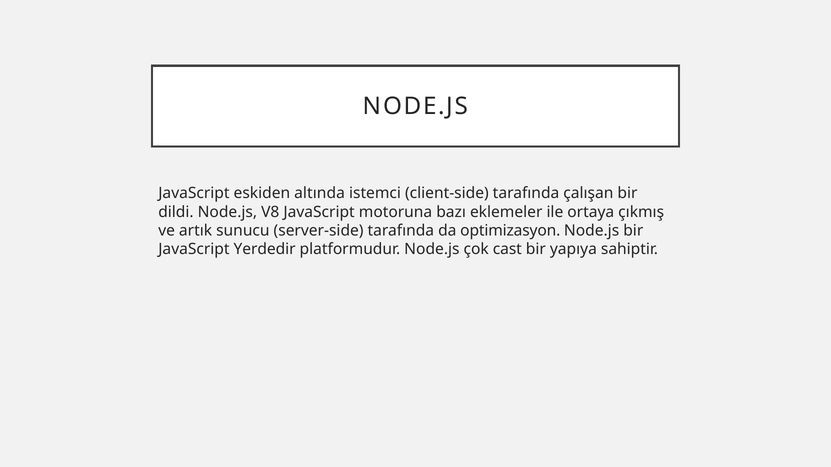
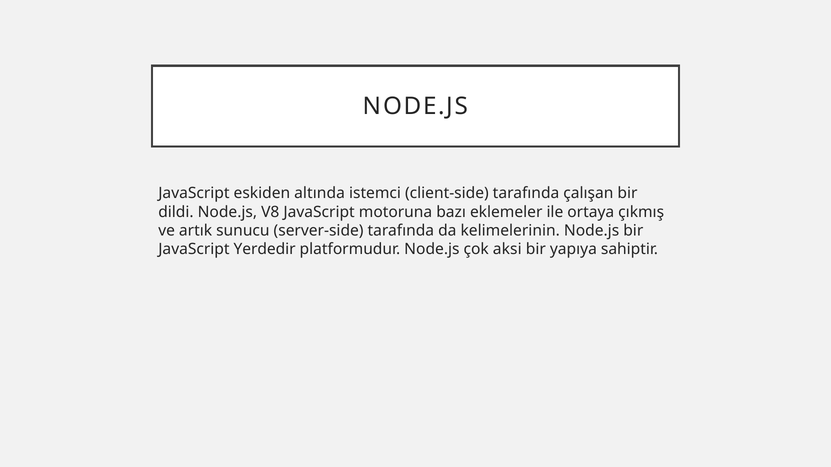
optimizasyon: optimizasyon -> kelimelerinin
cast: cast -> aksi
